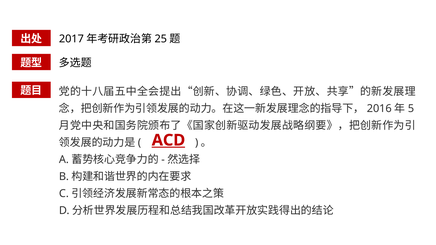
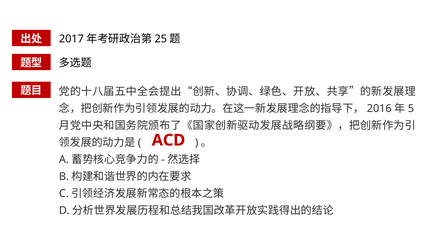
ACD underline: present -> none
